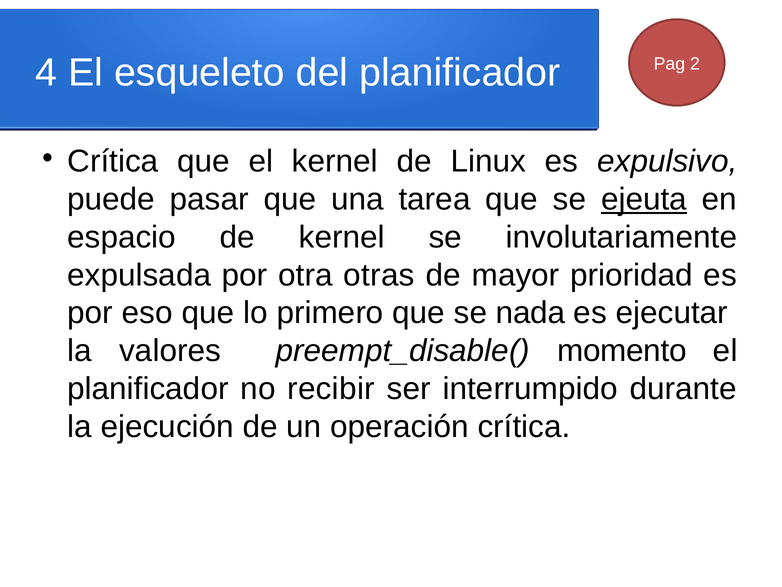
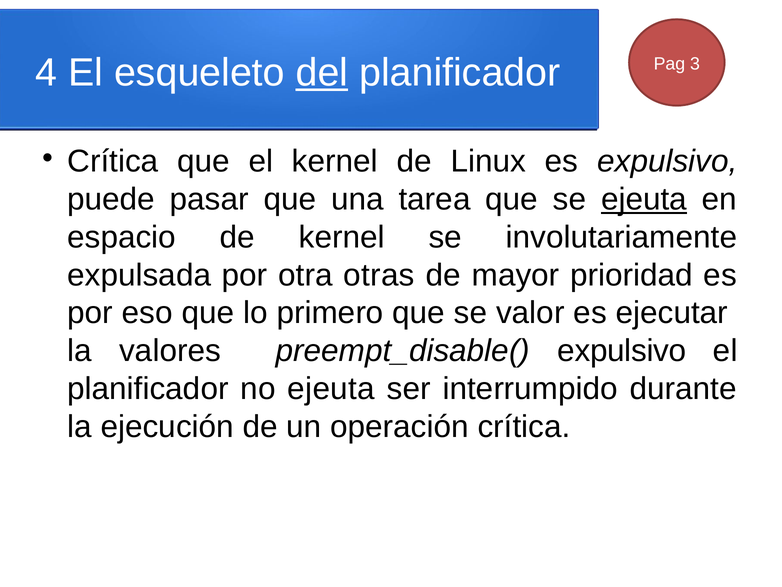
del underline: none -> present
2: 2 -> 3
nada: nada -> valor
preempt_disable( momento: momento -> expulsivo
no recibir: recibir -> ejeuta
